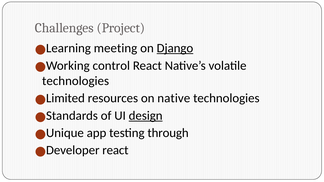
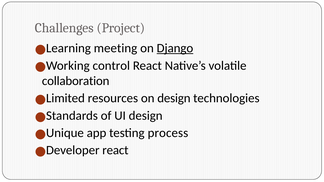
technologies at (76, 81): technologies -> collaboration
on native: native -> design
design at (146, 116) underline: present -> none
through: through -> process
